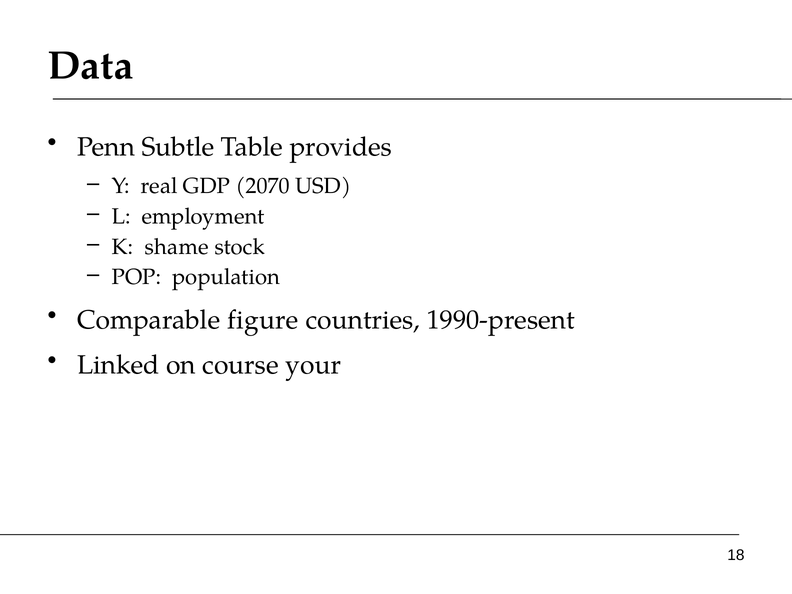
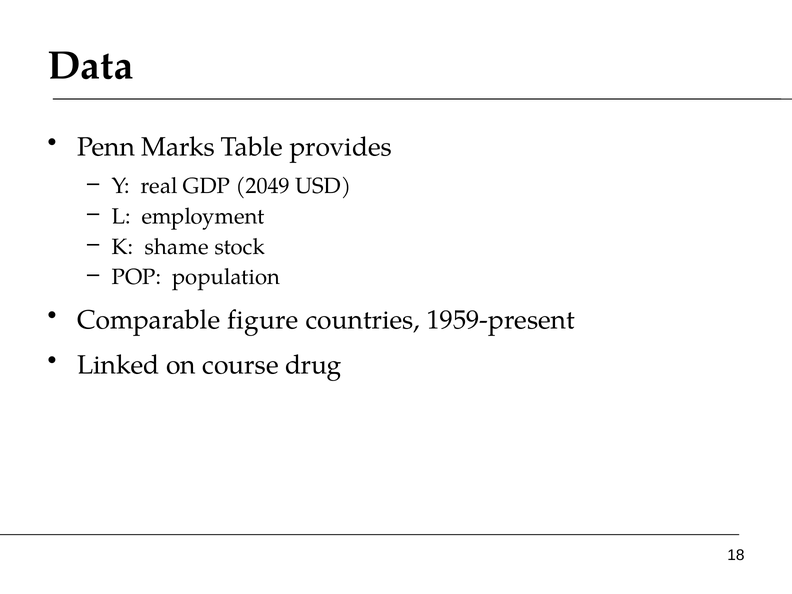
Subtle: Subtle -> Marks
2070: 2070 -> 2049
1990-present: 1990-present -> 1959-present
your: your -> drug
